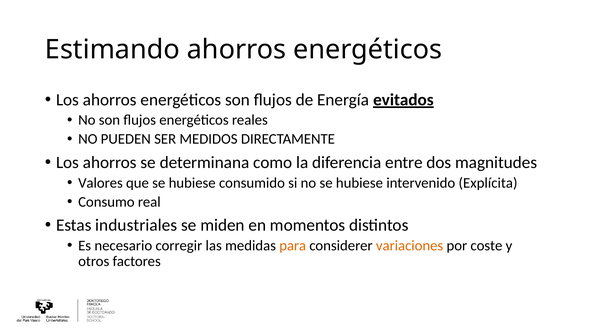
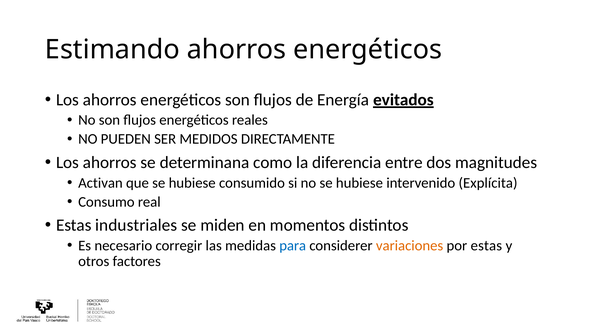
Valores: Valores -> Activan
para colour: orange -> blue
por coste: coste -> estas
